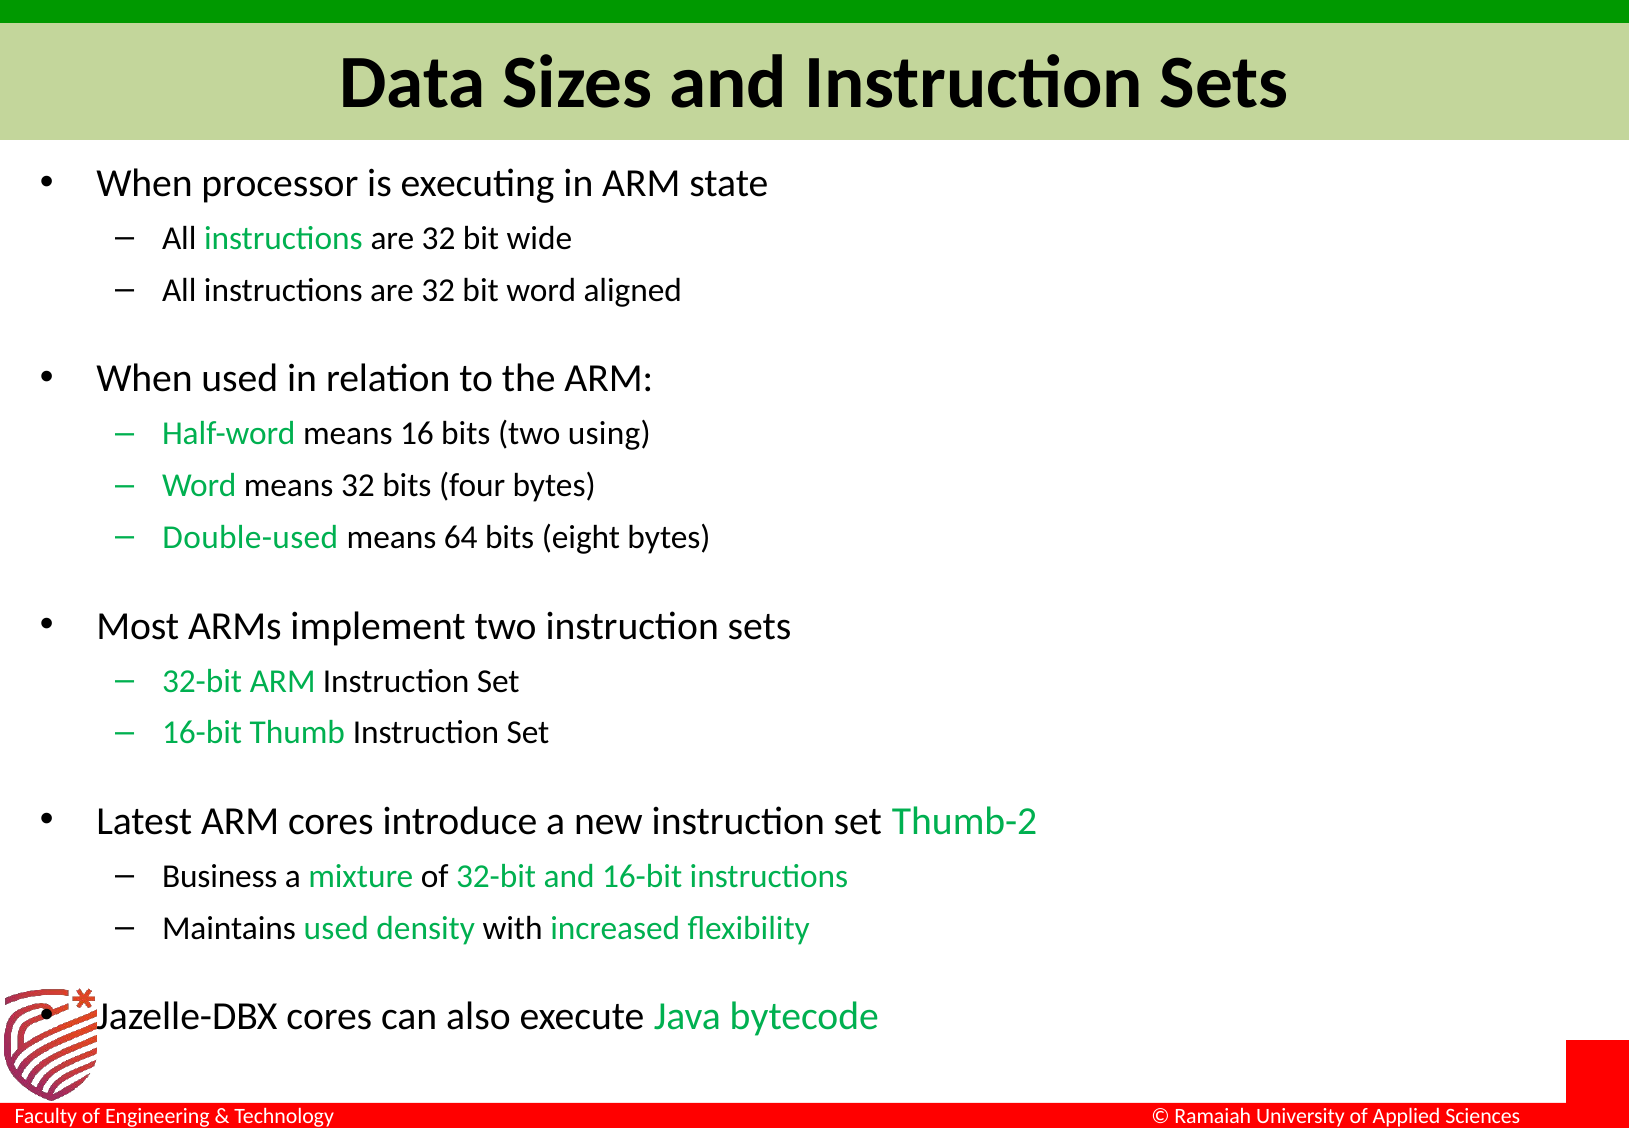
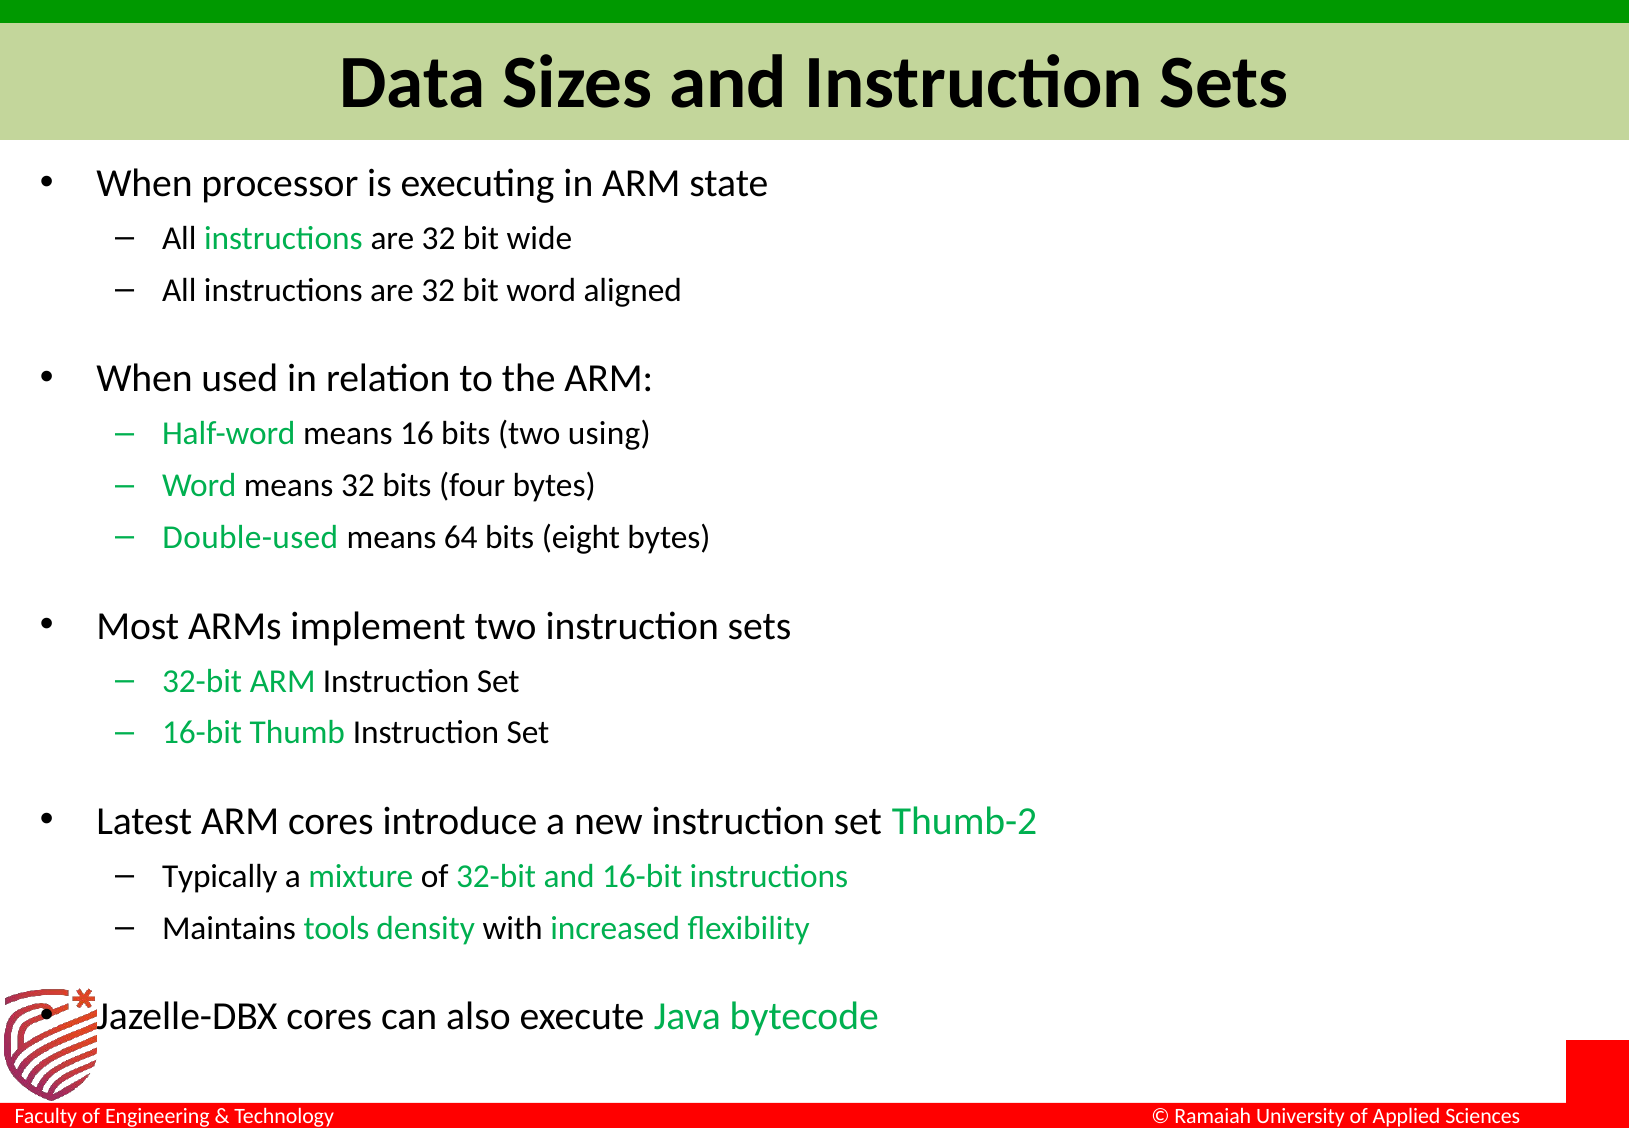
Business: Business -> Typically
Maintains used: used -> tools
